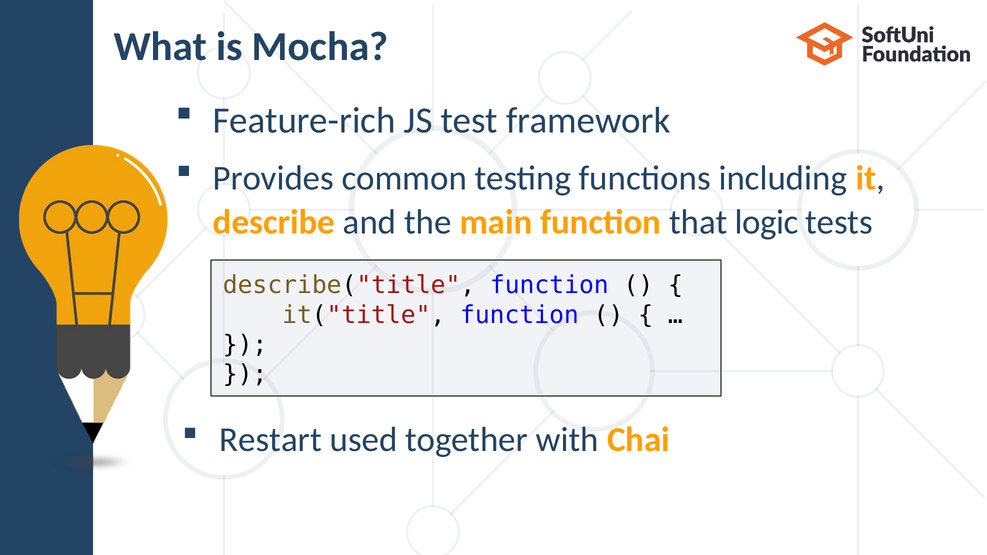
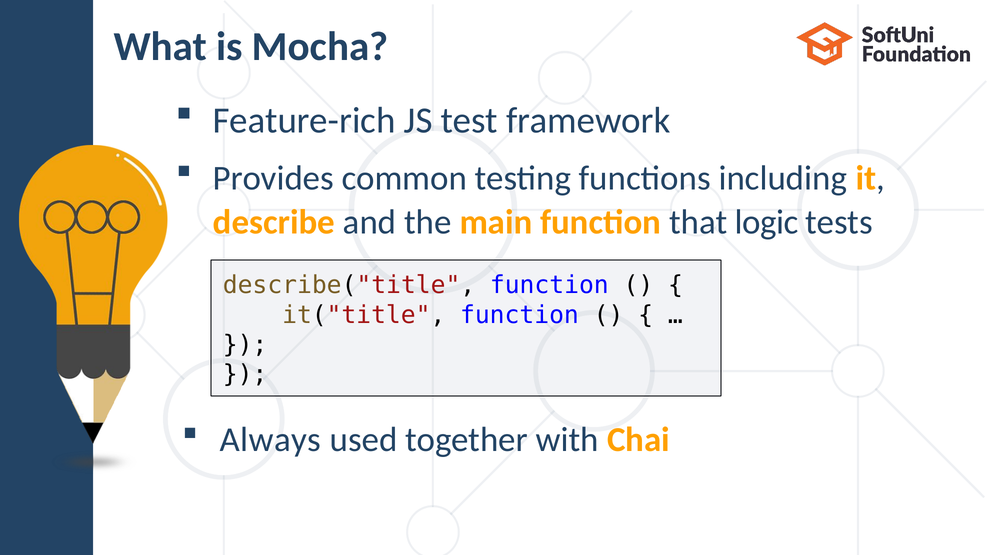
Restart: Restart -> Always
